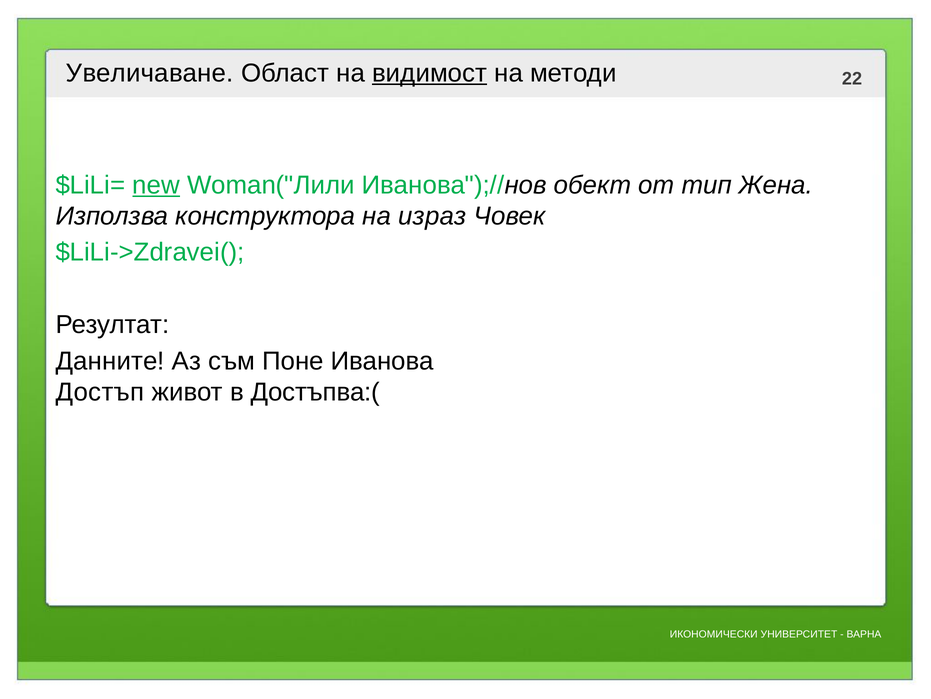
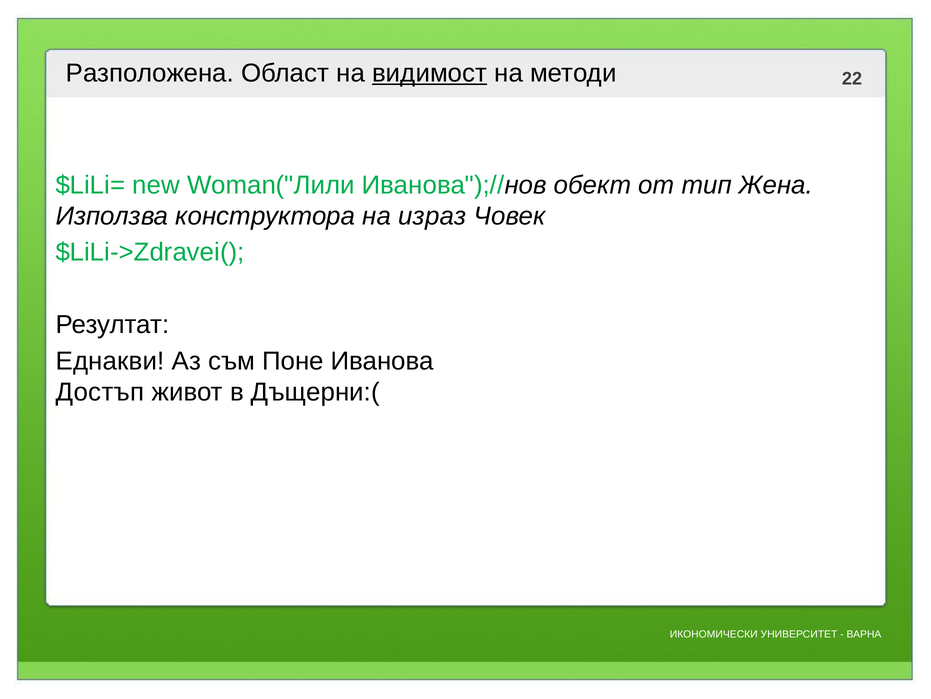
Увеличаване: Увеличаване -> Разположена
new underline: present -> none
Данните: Данните -> Еднакви
Достъпва:(: Достъпва:( -> Дъщерни:(
